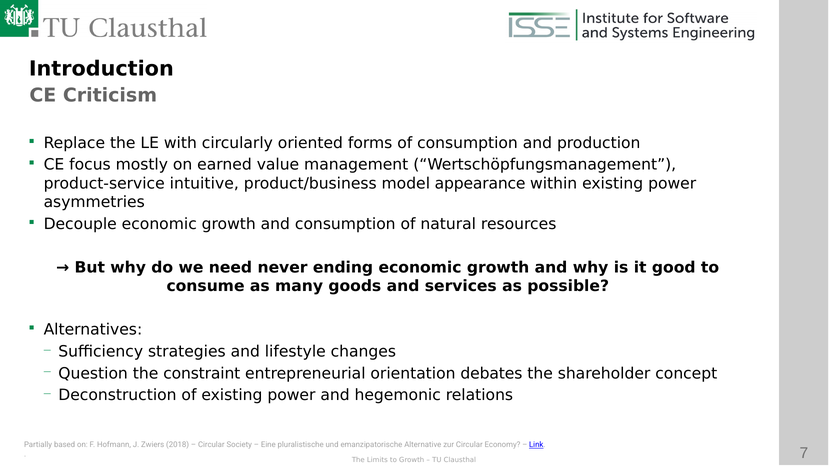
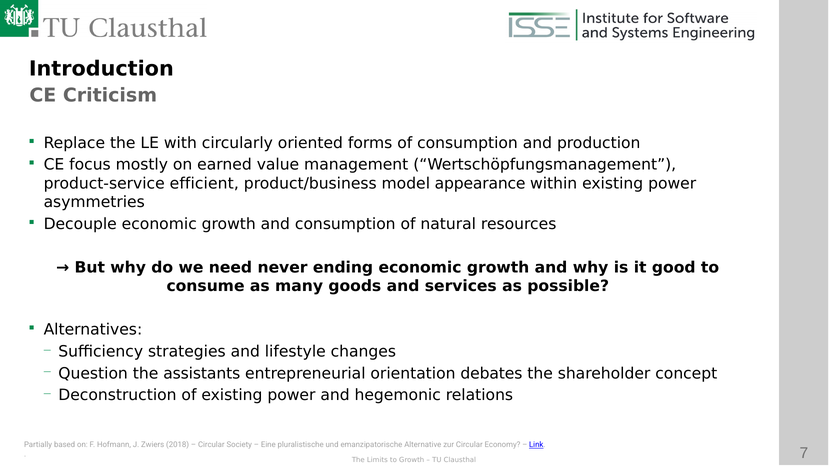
intuitive: intuitive -> efficient
constraint: constraint -> assistants
